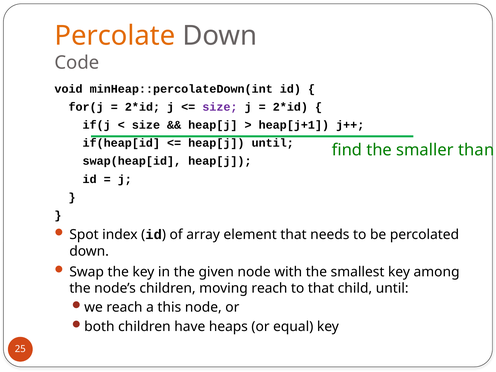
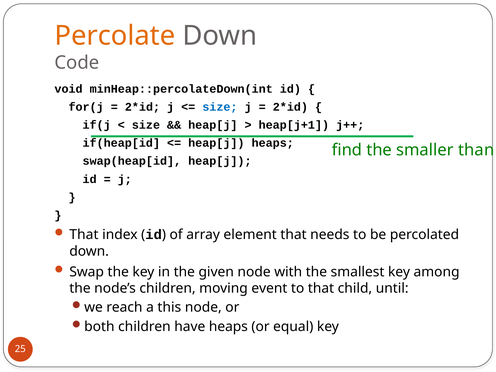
size at (220, 107) colour: purple -> blue
heap[j until: until -> heaps
Spot at (84, 235): Spot -> That
moving reach: reach -> event
